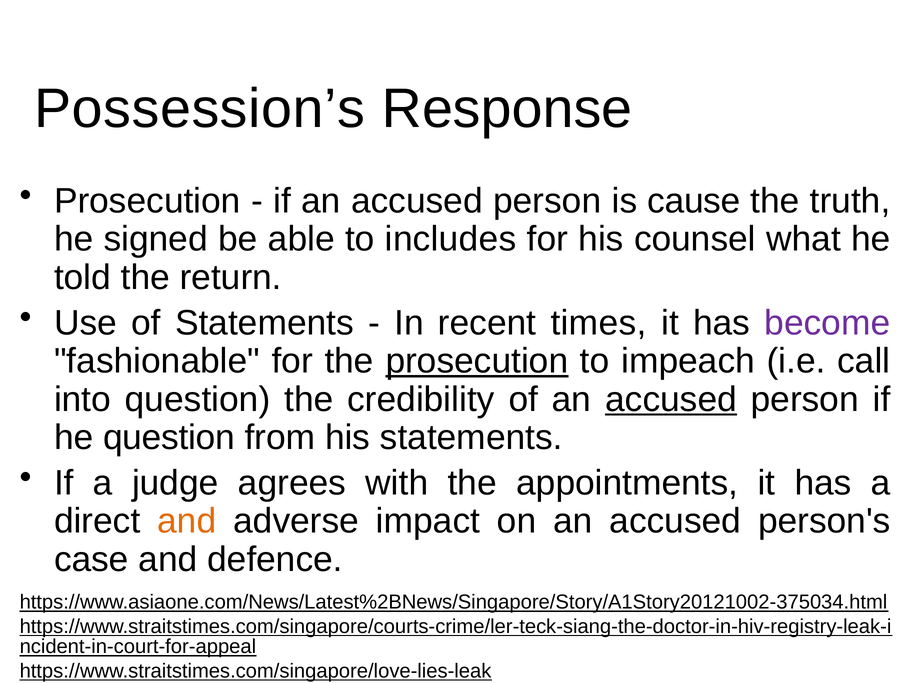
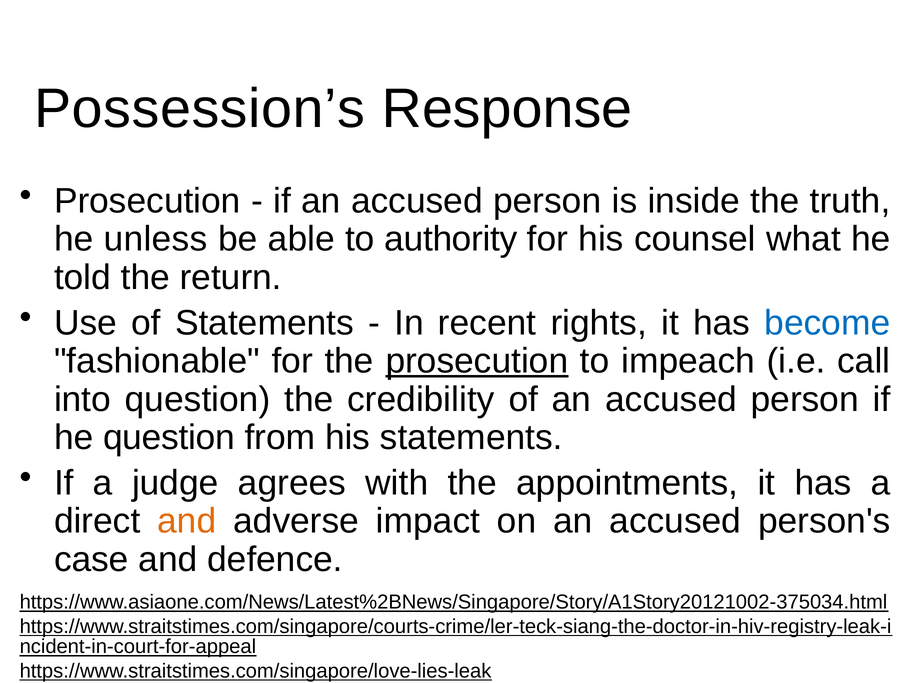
cause: cause -> inside
signed: signed -> unless
includes: includes -> authority
times: times -> rights
become colour: purple -> blue
accused at (671, 399) underline: present -> none
